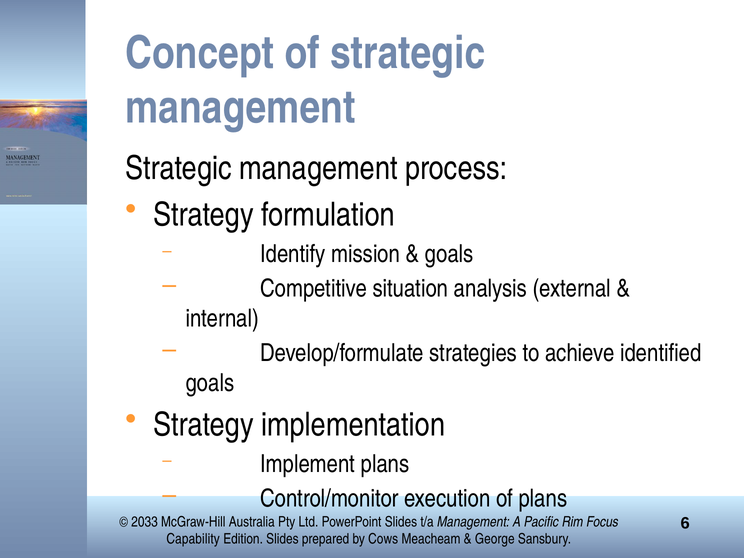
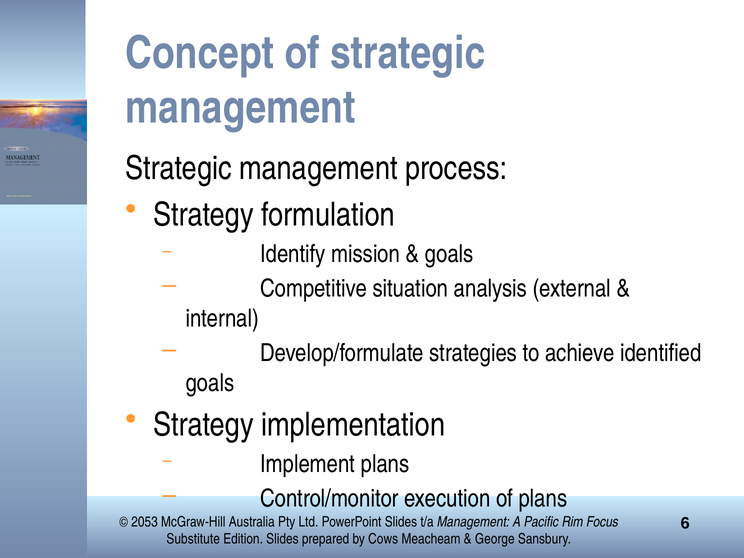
2033: 2033 -> 2053
Capability: Capability -> Substitute
